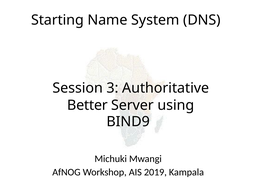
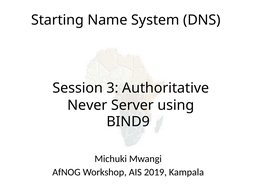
Better: Better -> Never
